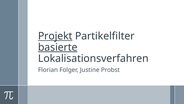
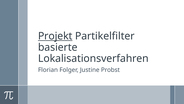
basierte underline: present -> none
